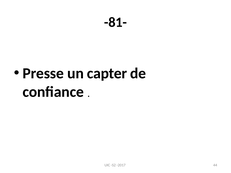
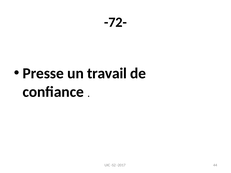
-81-: -81- -> -72-
capter: capter -> travail
